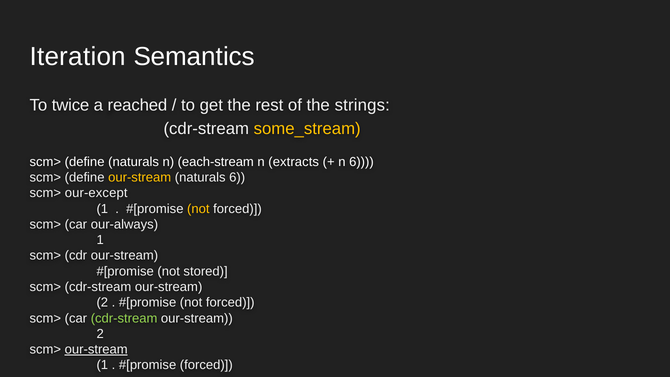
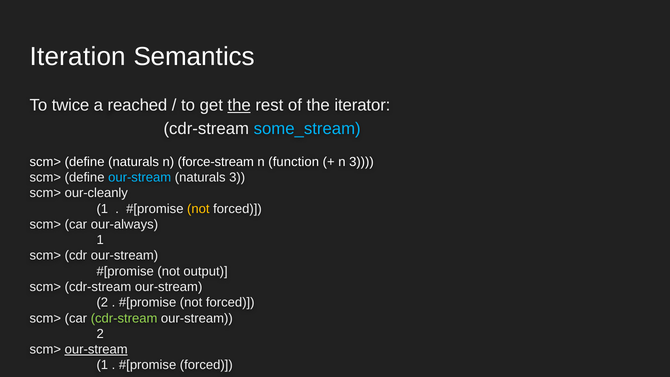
the at (239, 105) underline: none -> present
strings: strings -> iterator
some_stream colour: yellow -> light blue
each-stream: each-stream -> force-stream
extracts: extracts -> function
n 6: 6 -> 3
our-stream at (140, 177) colour: yellow -> light blue
naturals 6: 6 -> 3
our-except: our-except -> our-cleanly
stored: stored -> output
